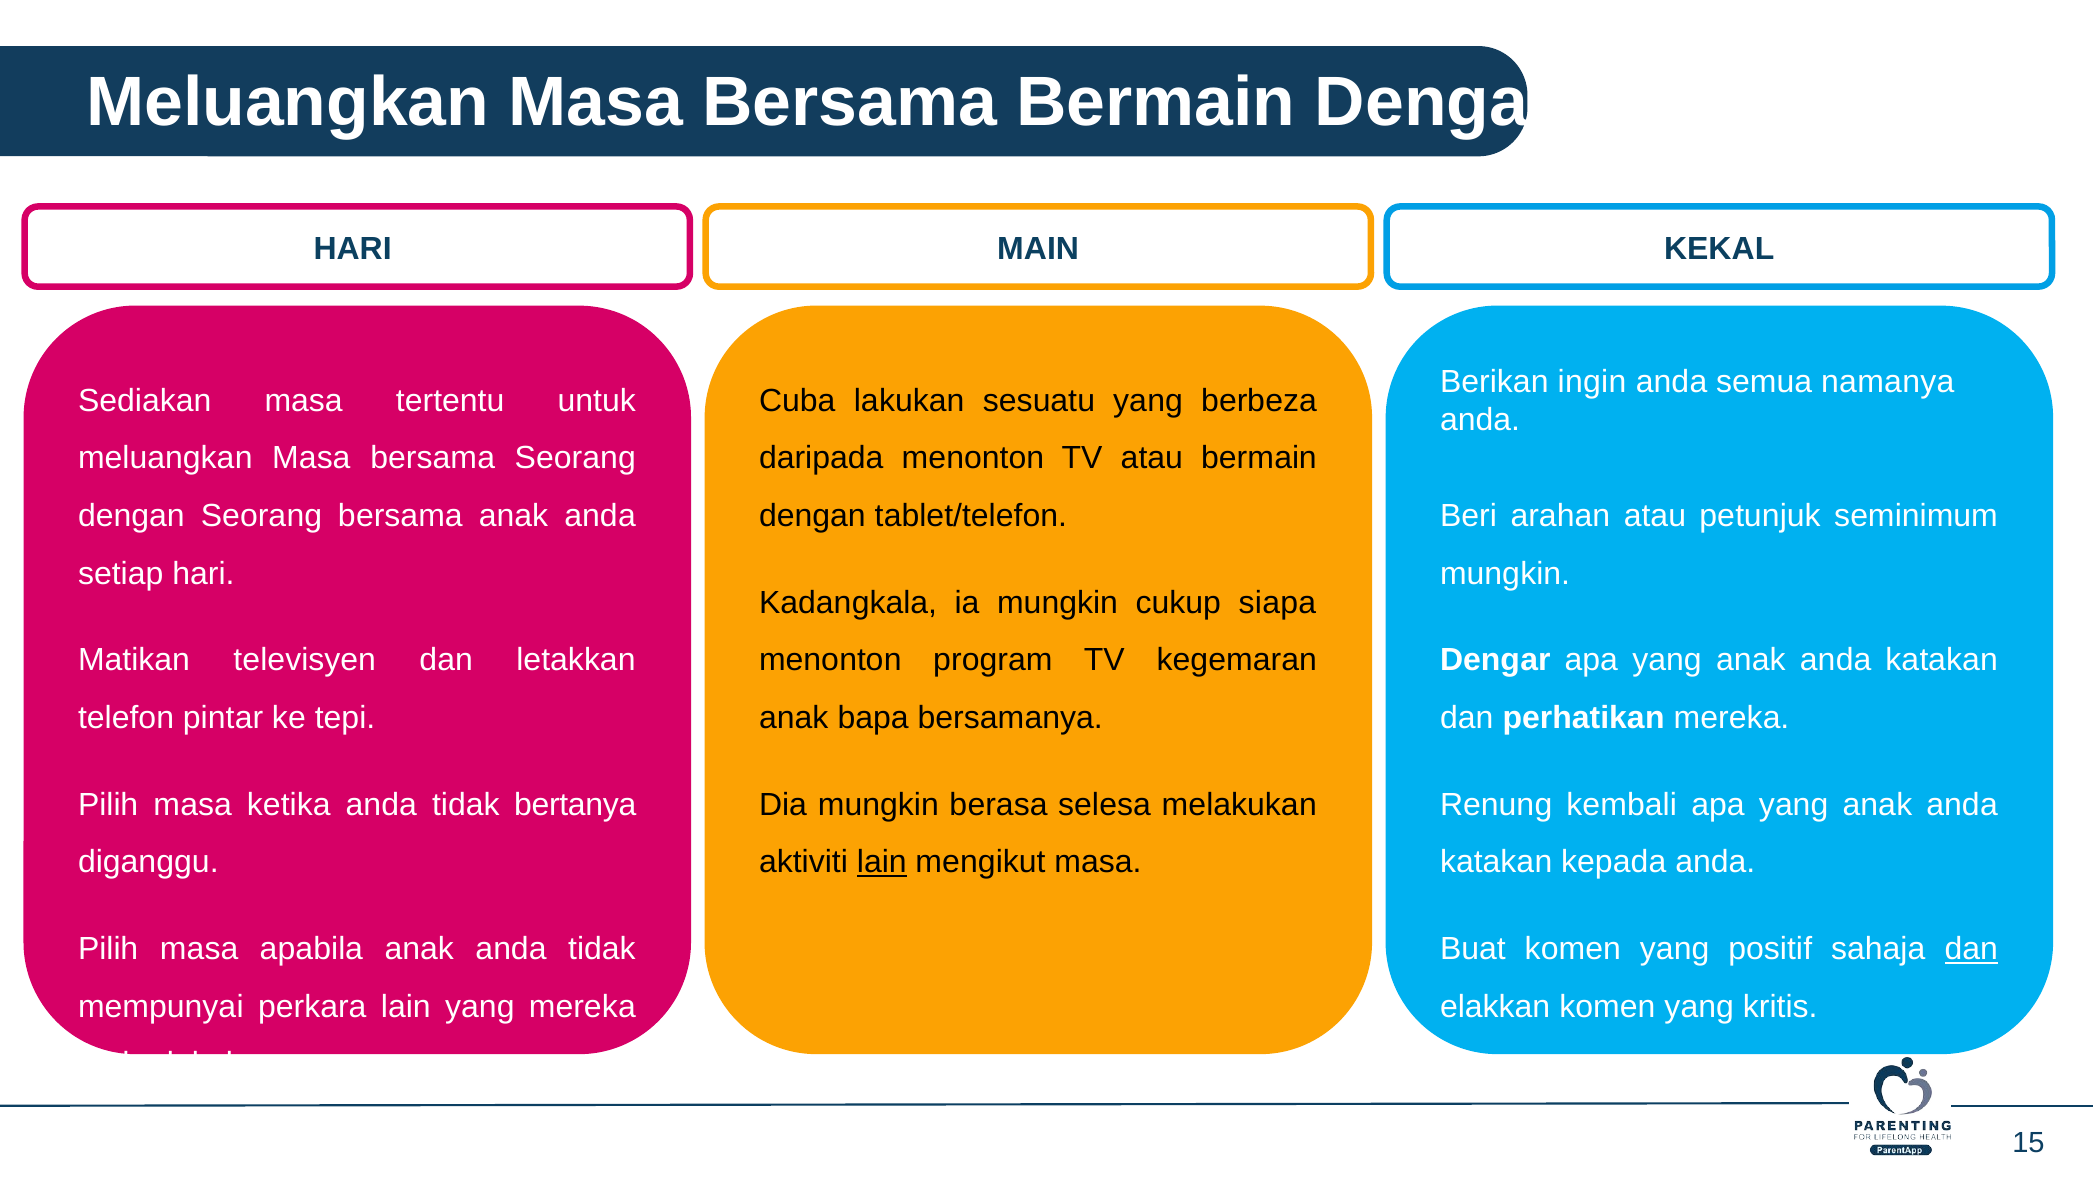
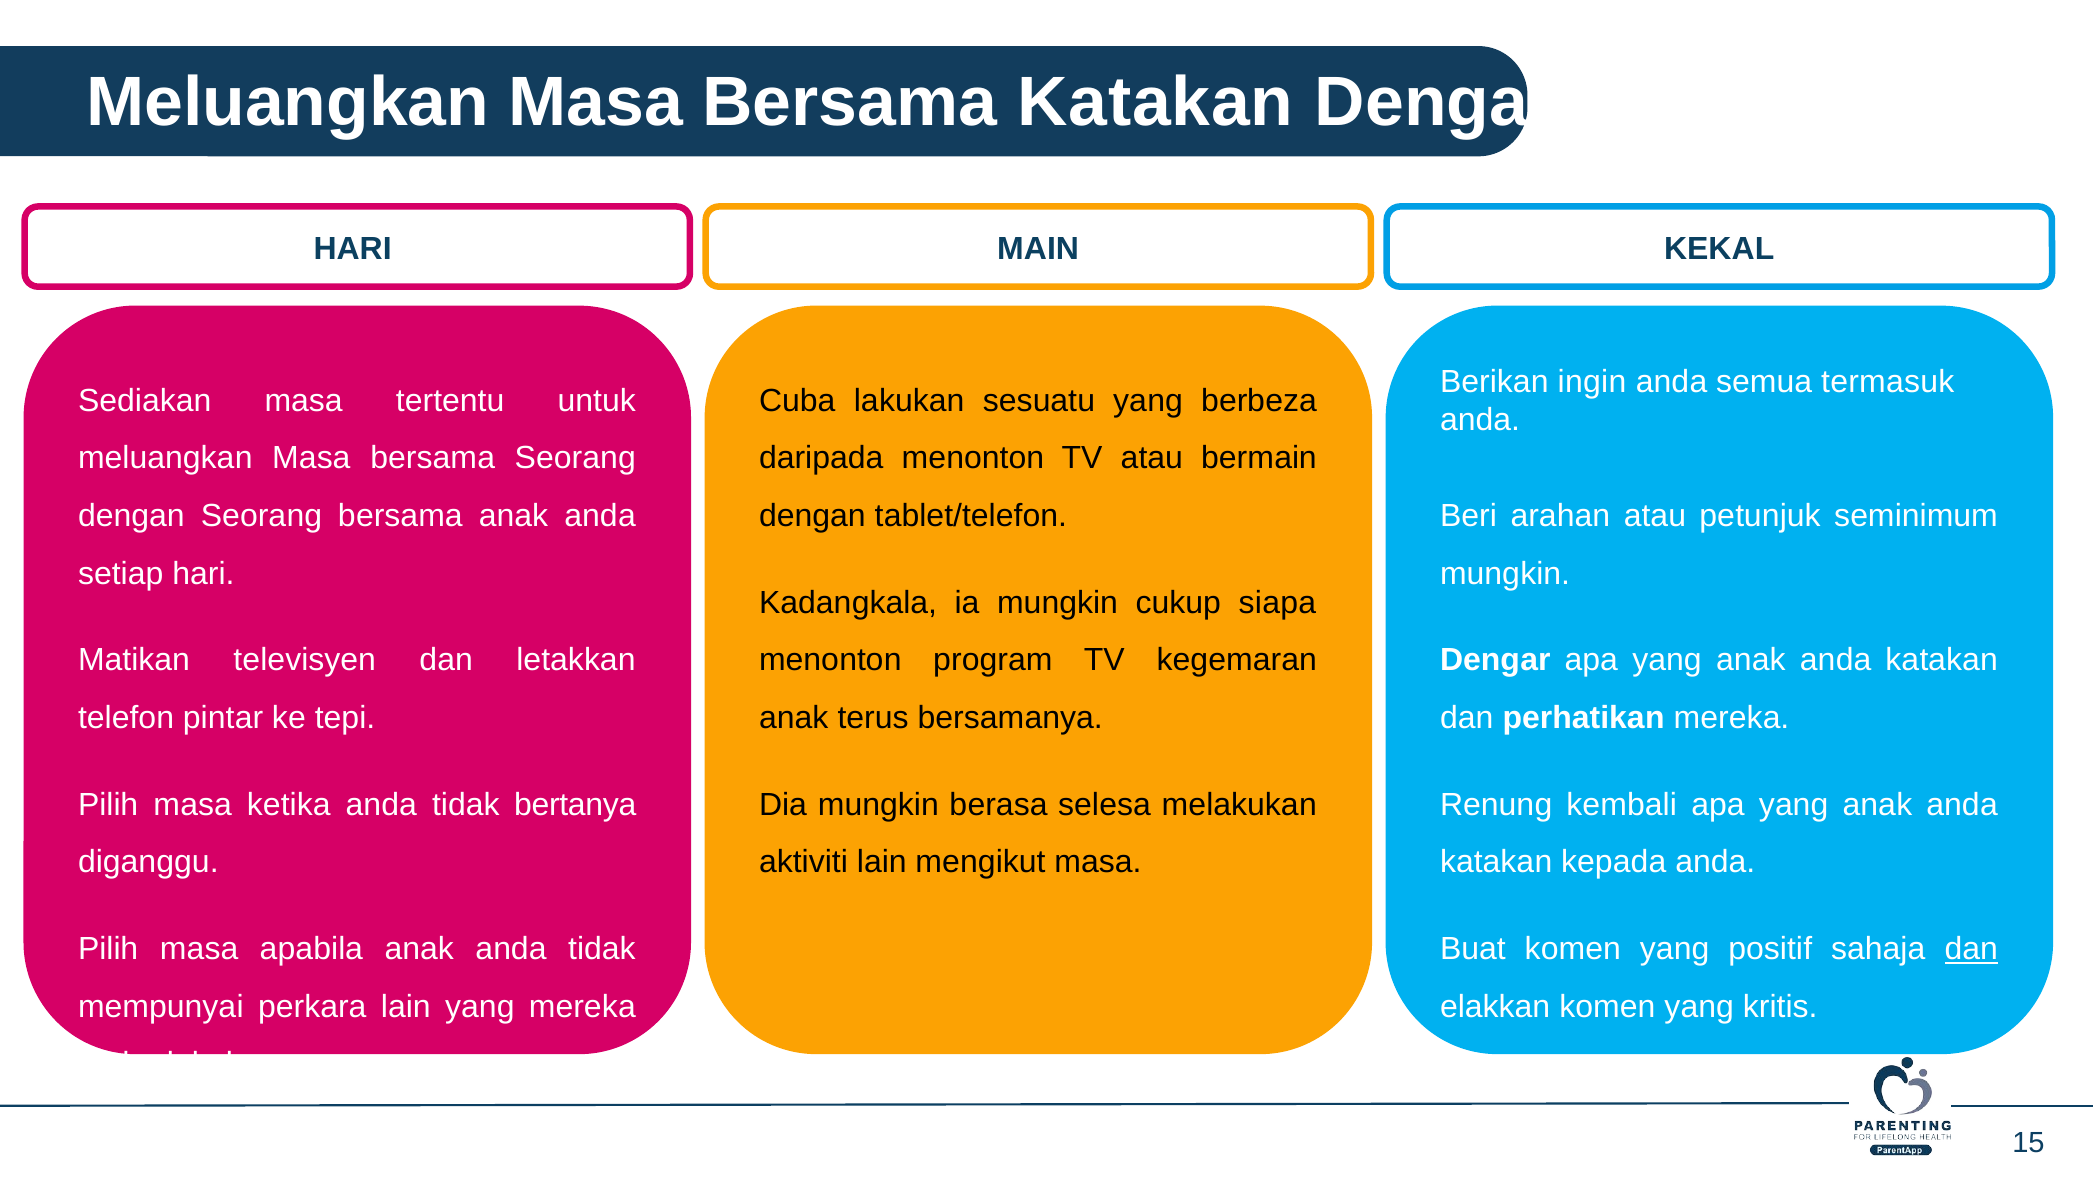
Bersama Bermain: Bermain -> Katakan
namanya: namanya -> termasuk
bapa: bapa -> terus
lain at (882, 862) underline: present -> none
